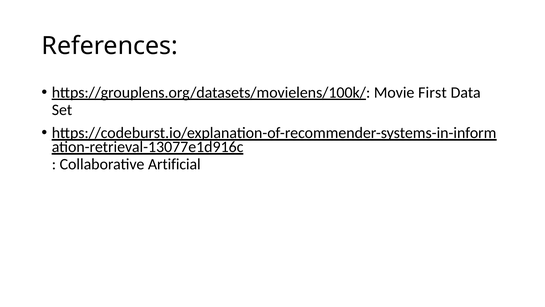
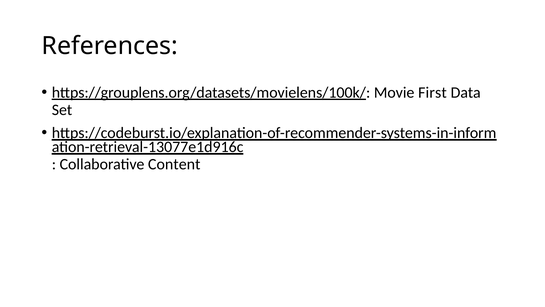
Artificial: Artificial -> Content
